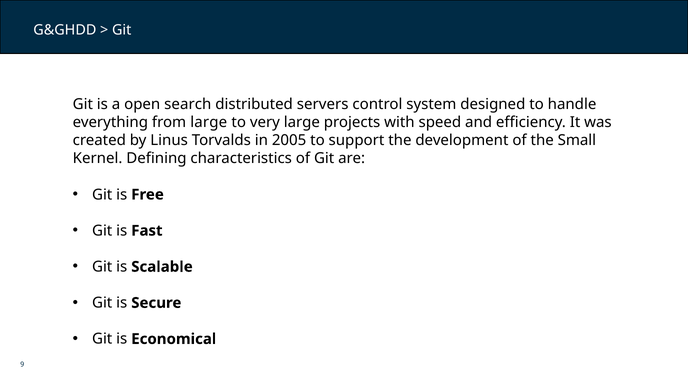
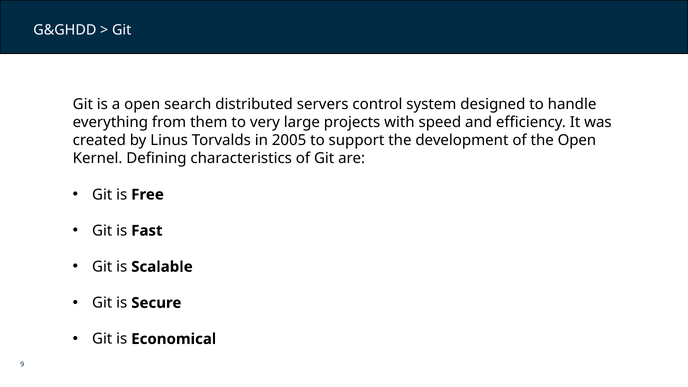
from large: large -> them
the Small: Small -> Open
